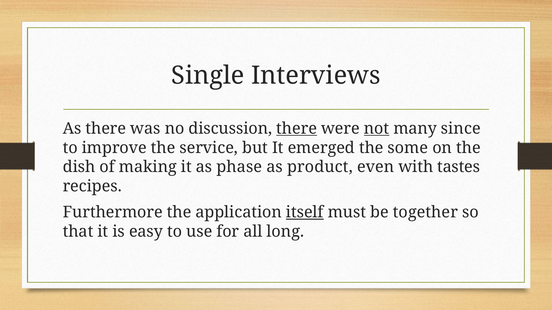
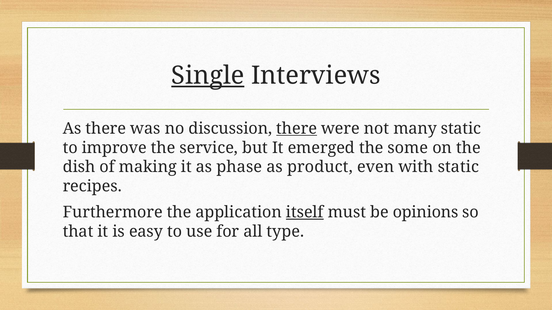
Single underline: none -> present
not underline: present -> none
many since: since -> static
with tastes: tastes -> static
together: together -> opinions
long: long -> type
